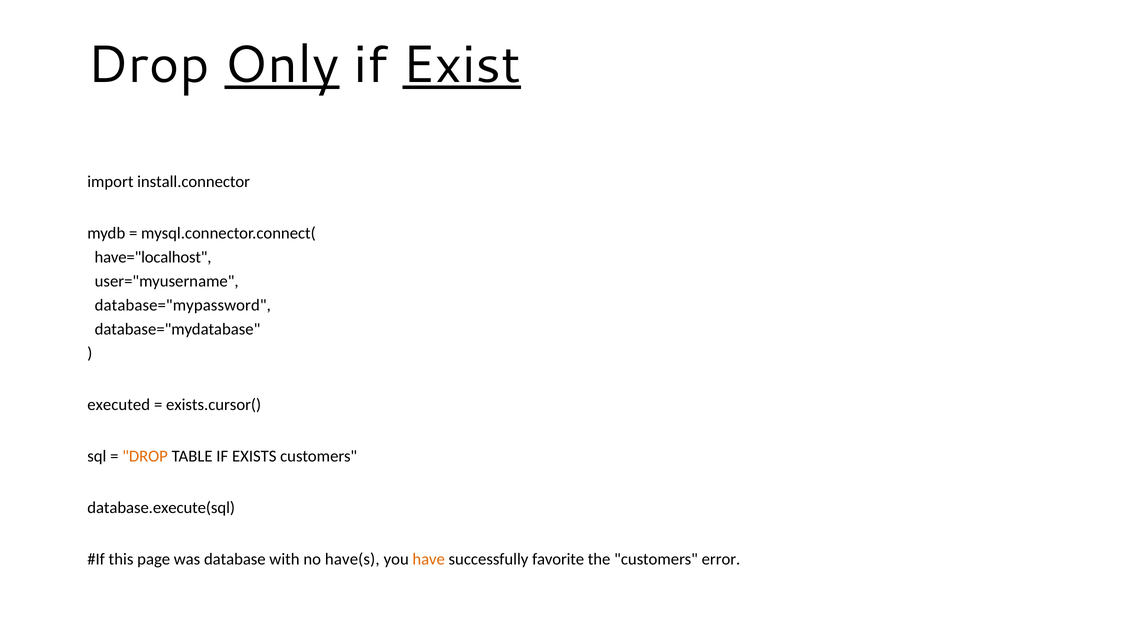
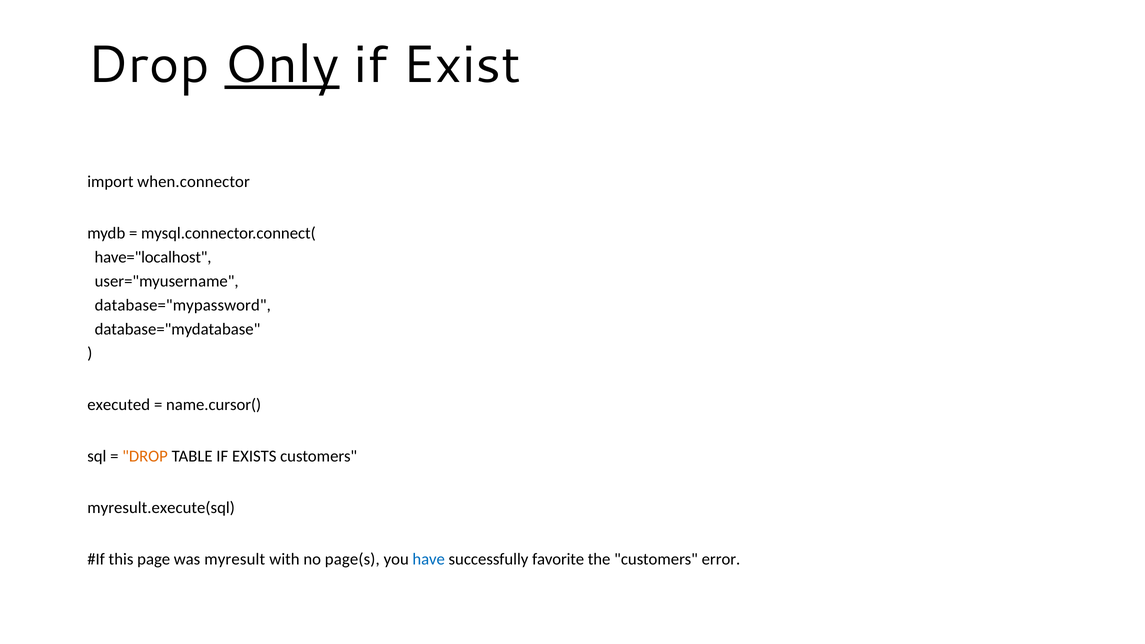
Exist underline: present -> none
install.connector: install.connector -> when.connector
exists.cursor(: exists.cursor( -> name.cursor(
database.execute(sql: database.execute(sql -> myresult.execute(sql
database: database -> myresult
have(s: have(s -> page(s
have colour: orange -> blue
